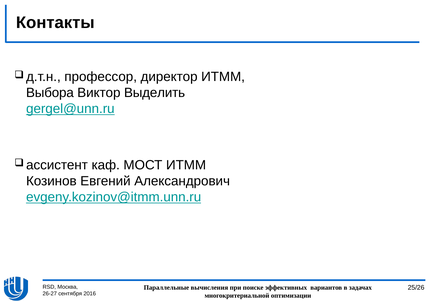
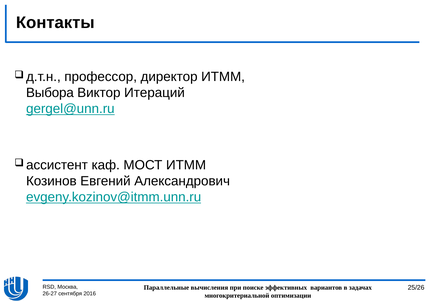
Выделить: Выделить -> Итераций
